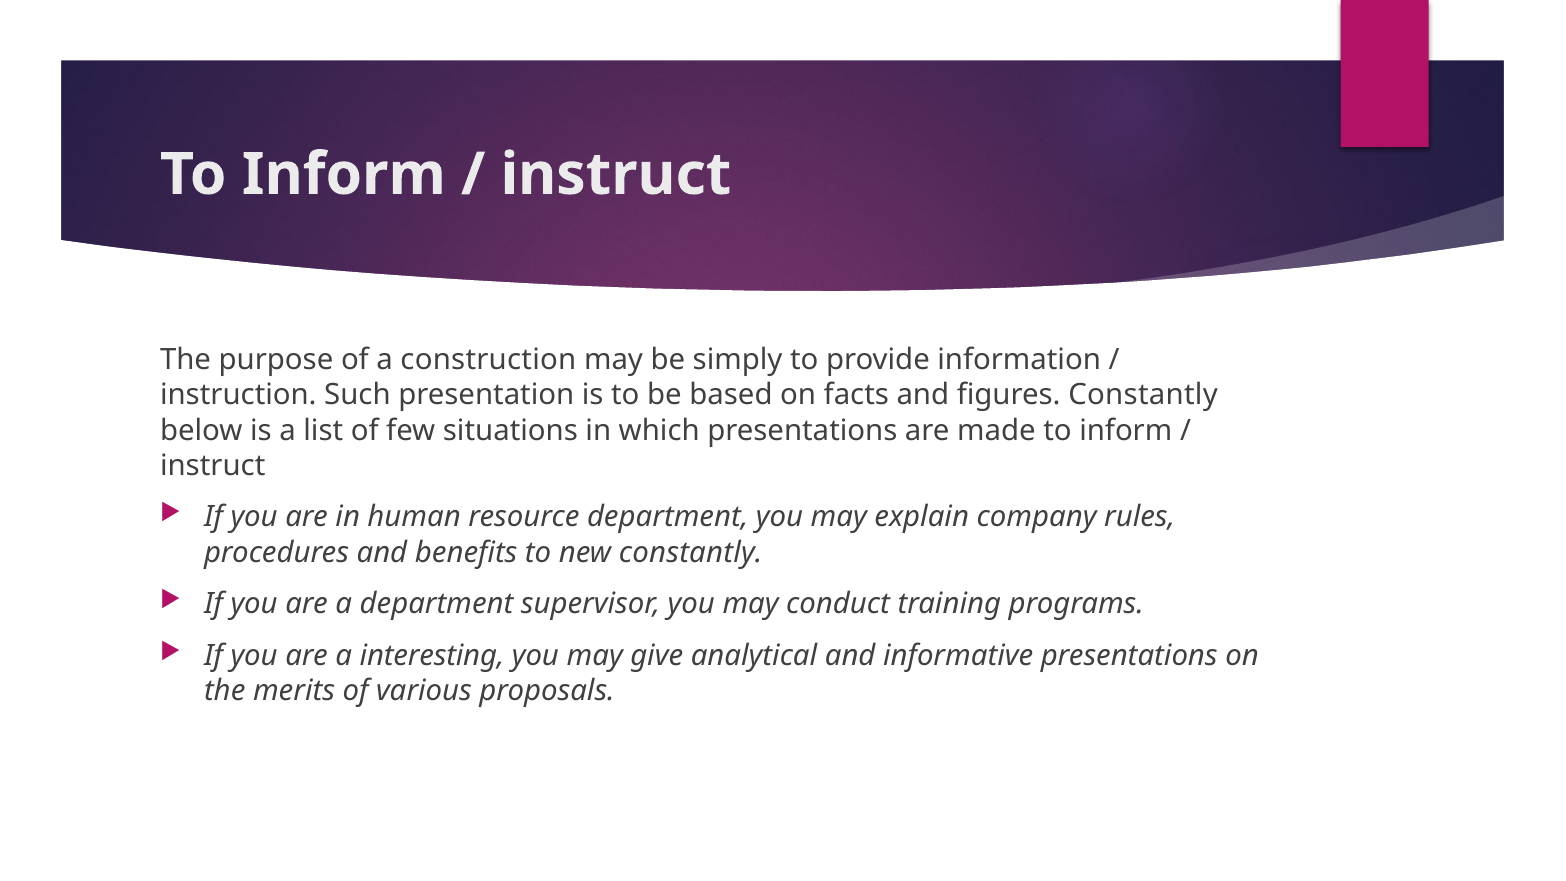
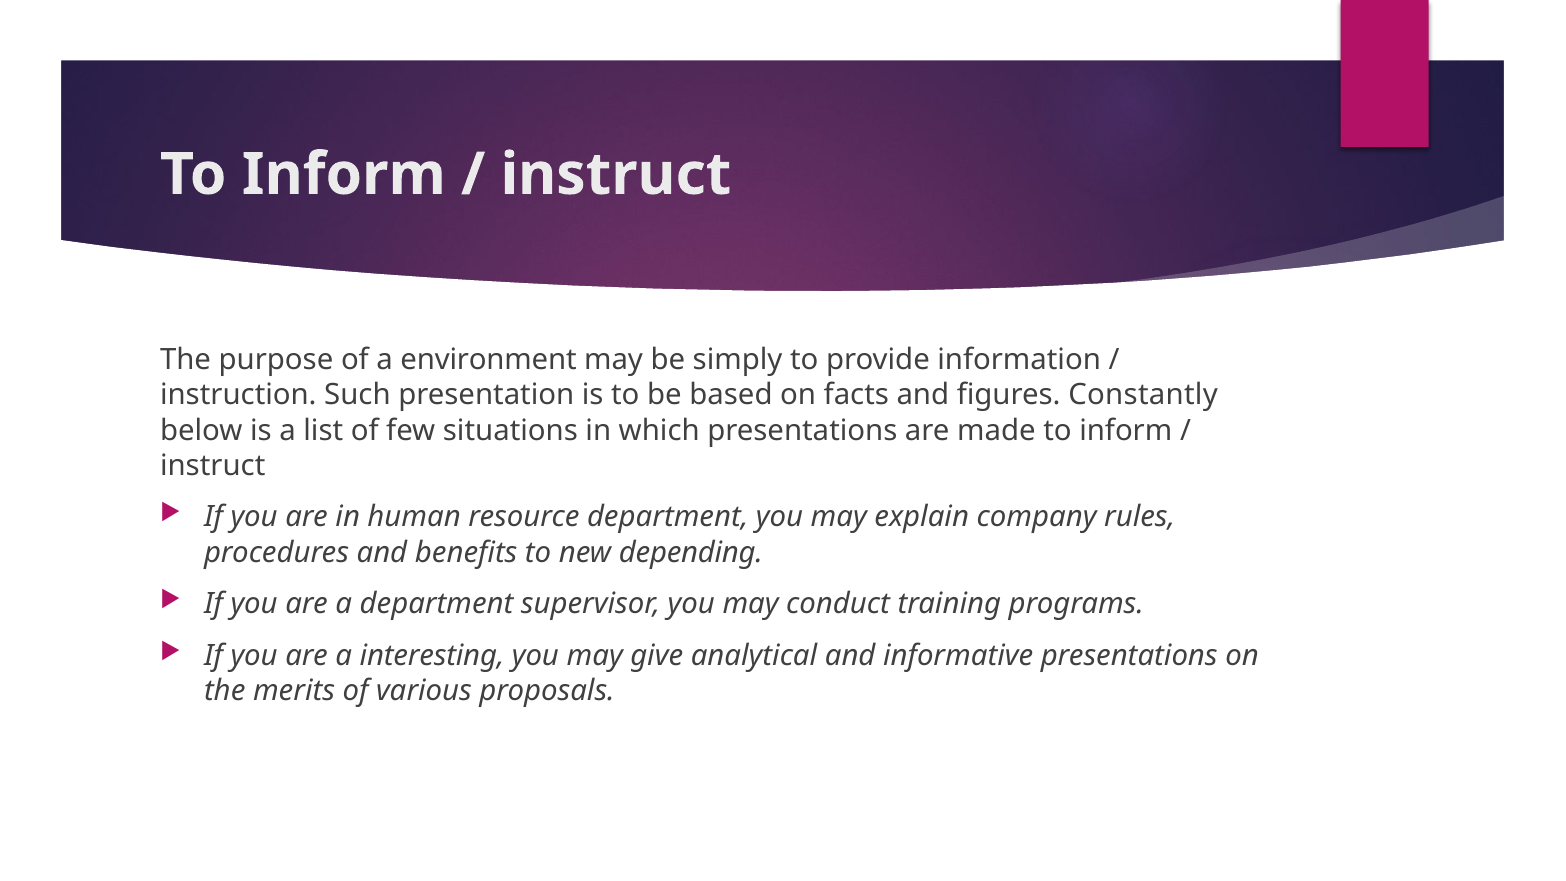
construction: construction -> environment
new constantly: constantly -> depending
